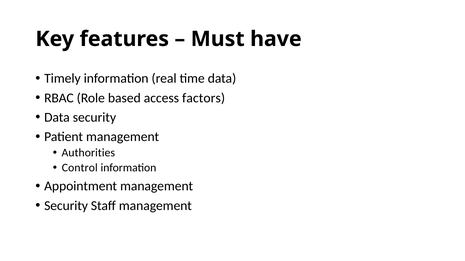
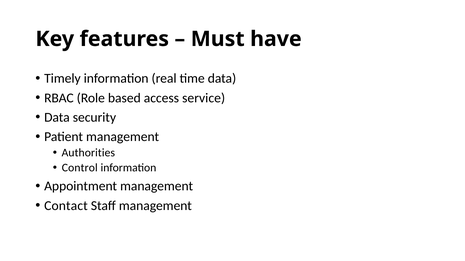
factors: factors -> service
Security at (66, 206): Security -> Contact
